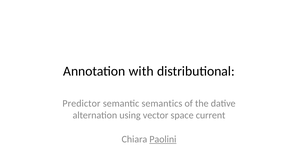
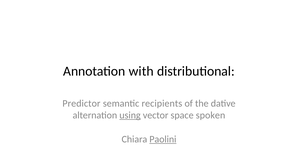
semantics: semantics -> recipients
using underline: none -> present
current: current -> spoken
